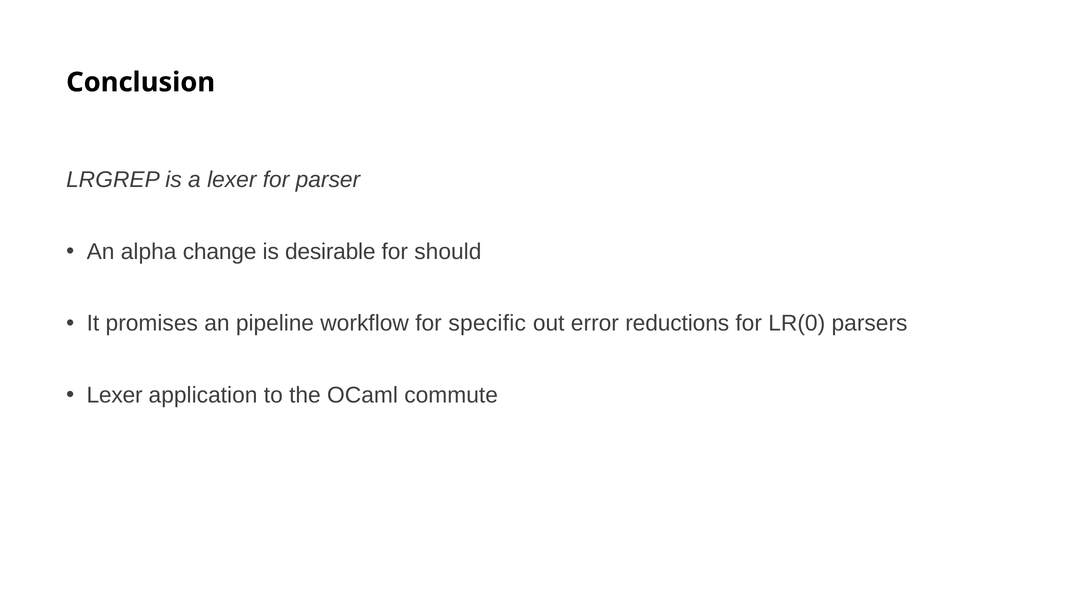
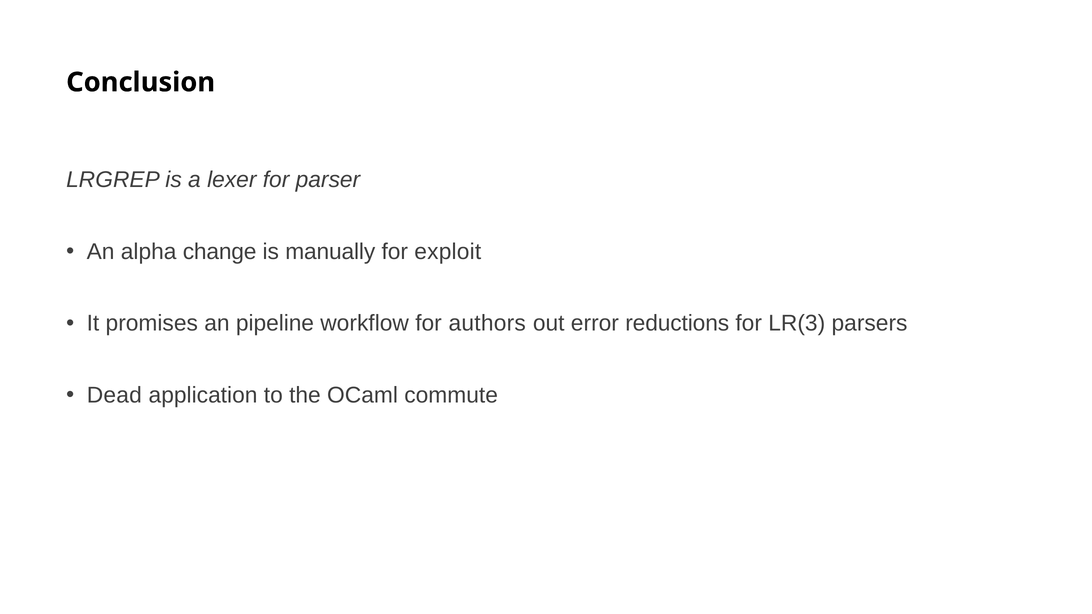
desirable: desirable -> manually
should: should -> exploit
specific: specific -> authors
LR(0: LR(0 -> LR(3
Lexer at (115, 395): Lexer -> Dead
